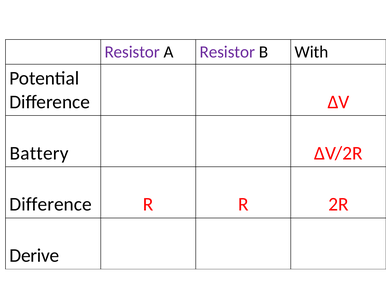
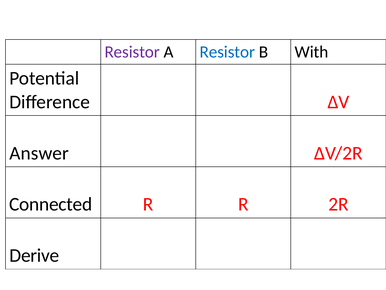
Resistor at (227, 52) colour: purple -> blue
Battery: Battery -> Answer
Difference at (51, 204): Difference -> Connected
